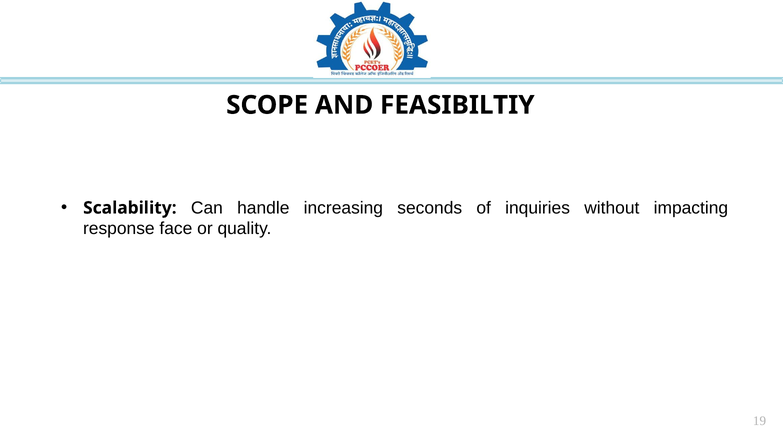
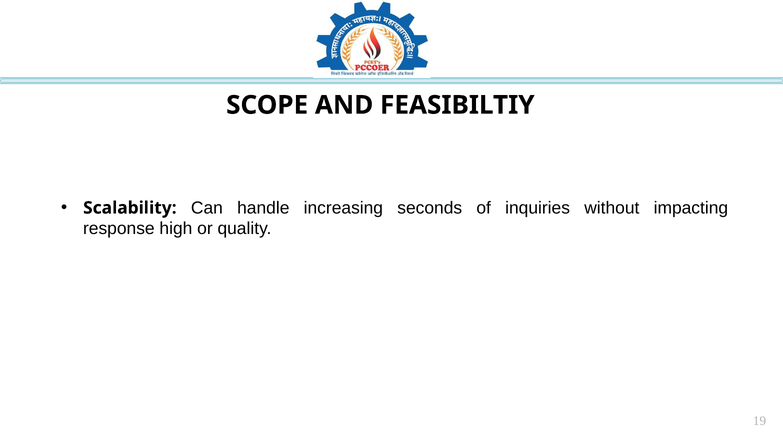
face: face -> high
